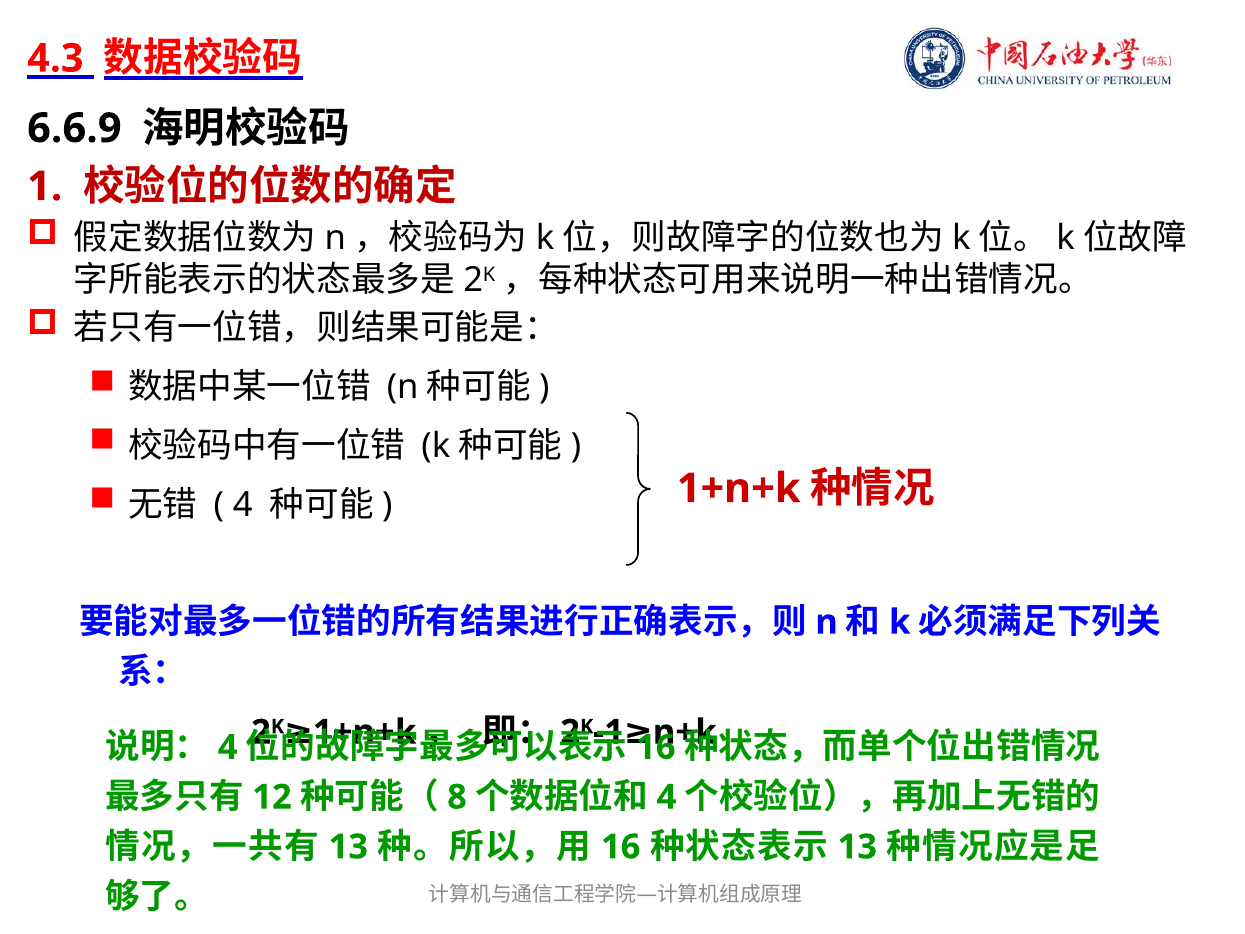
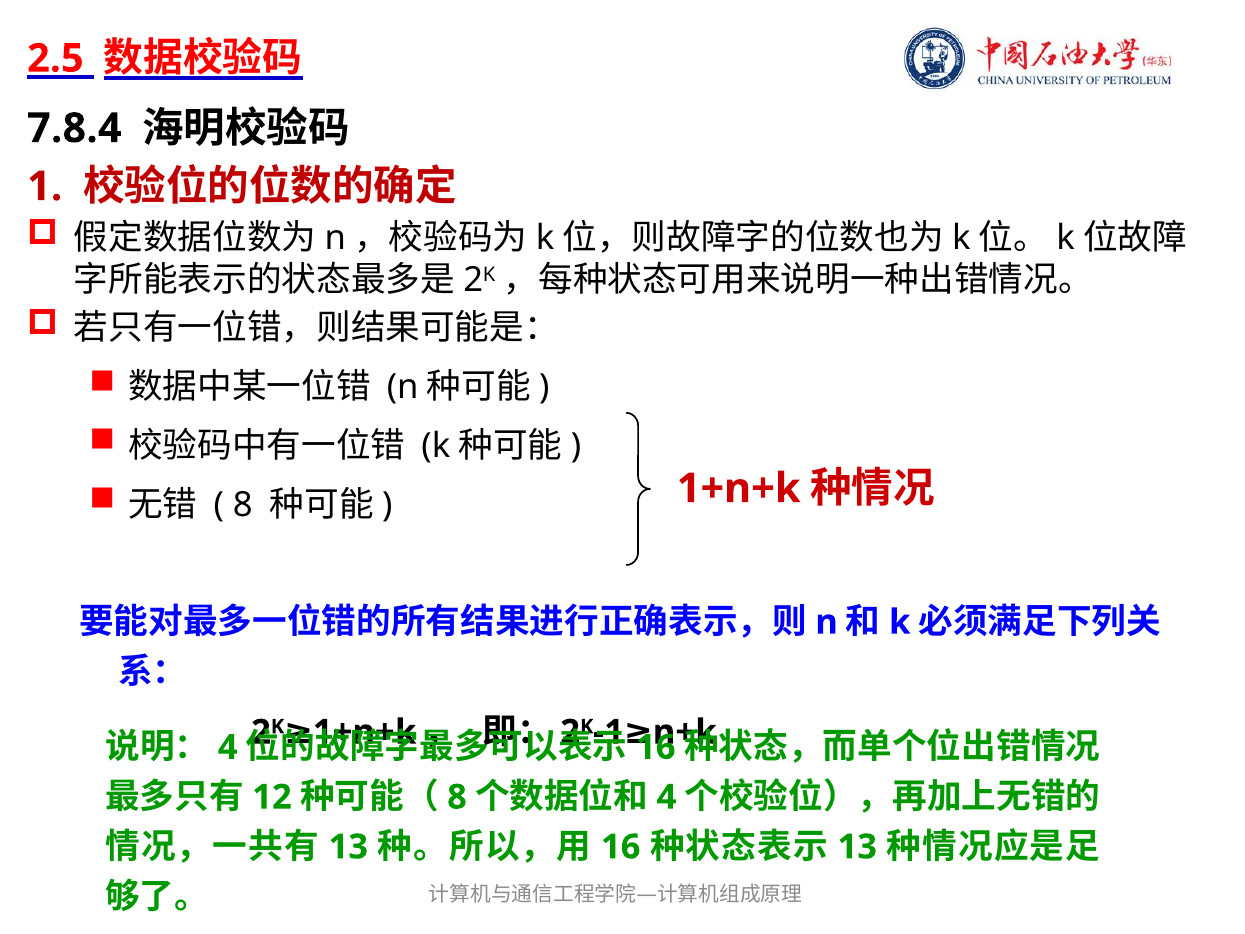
4.3: 4.3 -> 2.5
6.6.9: 6.6.9 -> 7.8.4
4 at (243, 505): 4 -> 8
